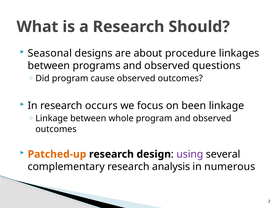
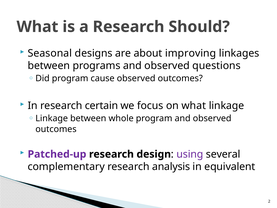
procedure: procedure -> improving
occurs: occurs -> certain
on been: been -> what
Patched-up colour: orange -> purple
numerous: numerous -> equivalent
